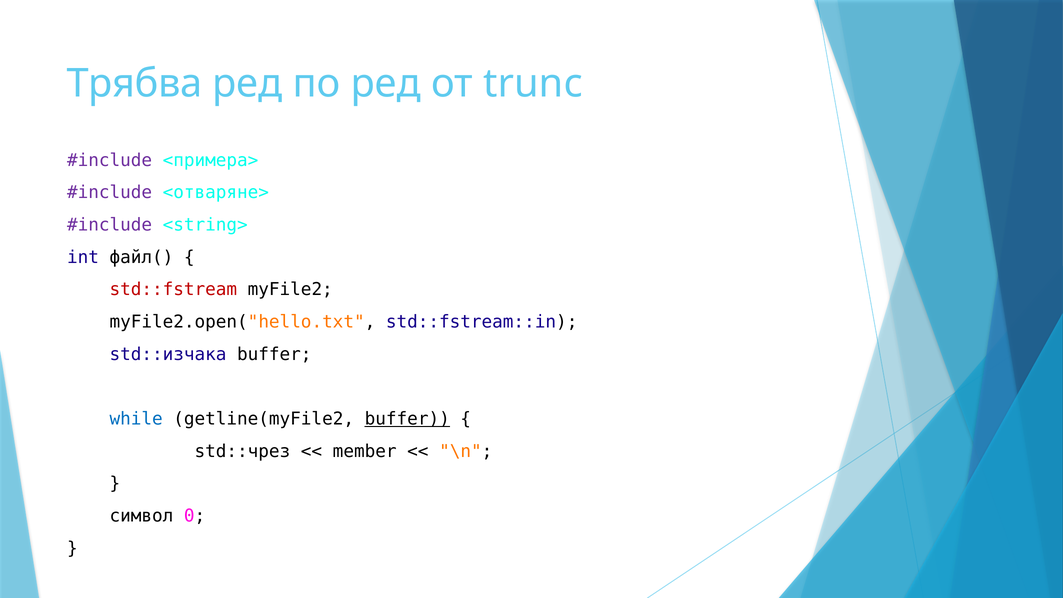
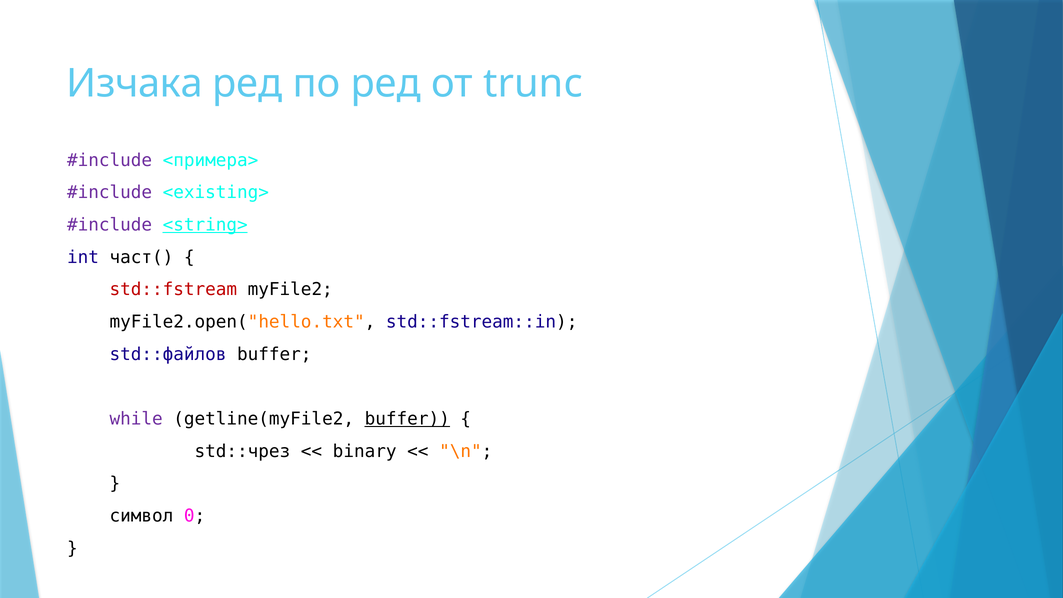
Трябва: Трябва -> Изчака
<отваряне>: <отваряне> -> <existing>
<string> underline: none -> present
файл(: файл( -> част(
std::изчака: std::изчака -> std::файлов
while colour: blue -> purple
member: member -> binary
